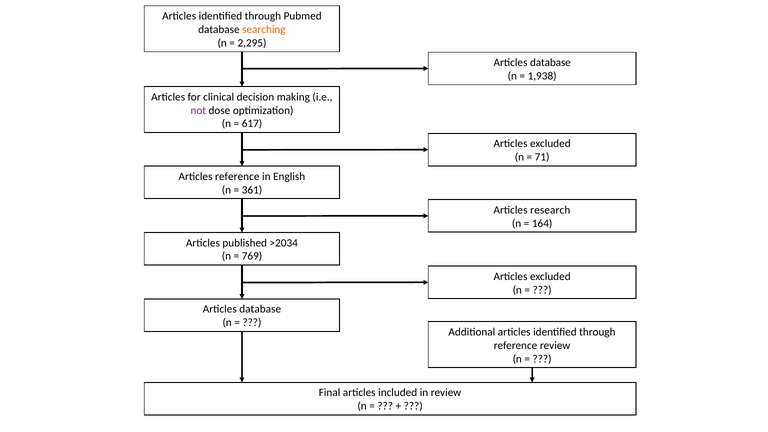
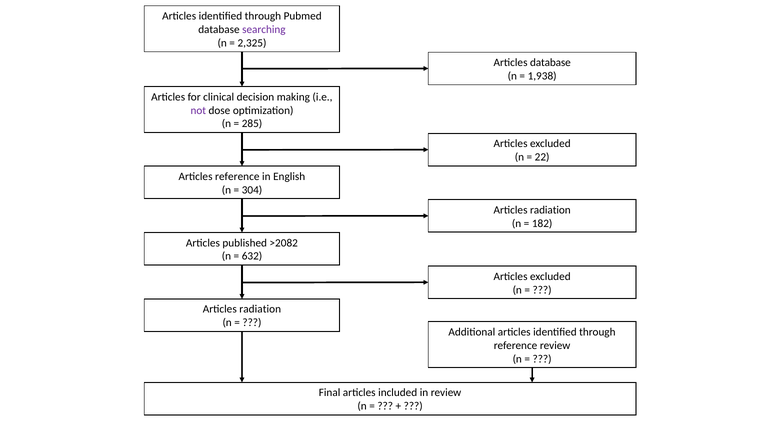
searching colour: orange -> purple
2,295: 2,295 -> 2,325
617: 617 -> 285
71: 71 -> 22
361: 361 -> 304
research at (550, 210): research -> radiation
164: 164 -> 182
>2034: >2034 -> >2082
769: 769 -> 632
database at (260, 309): database -> radiation
